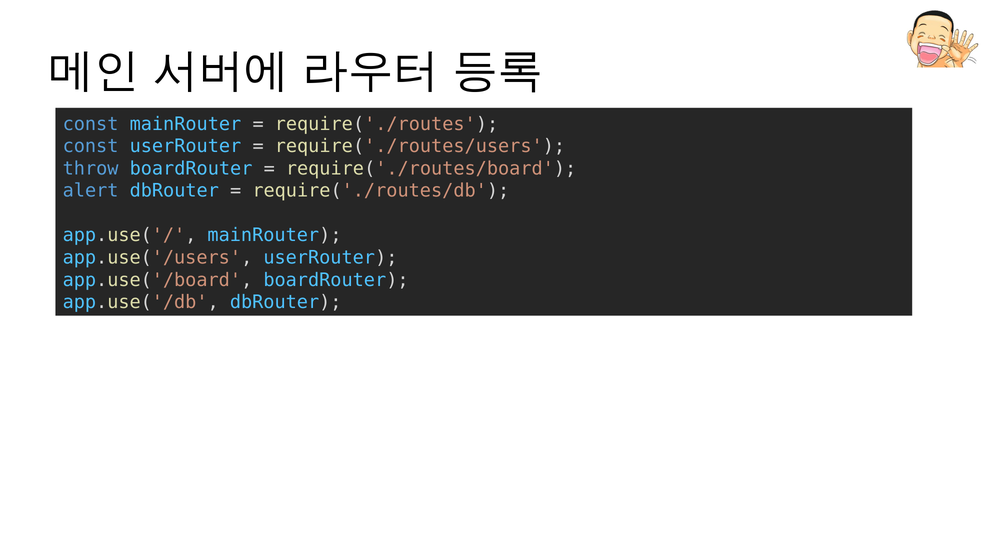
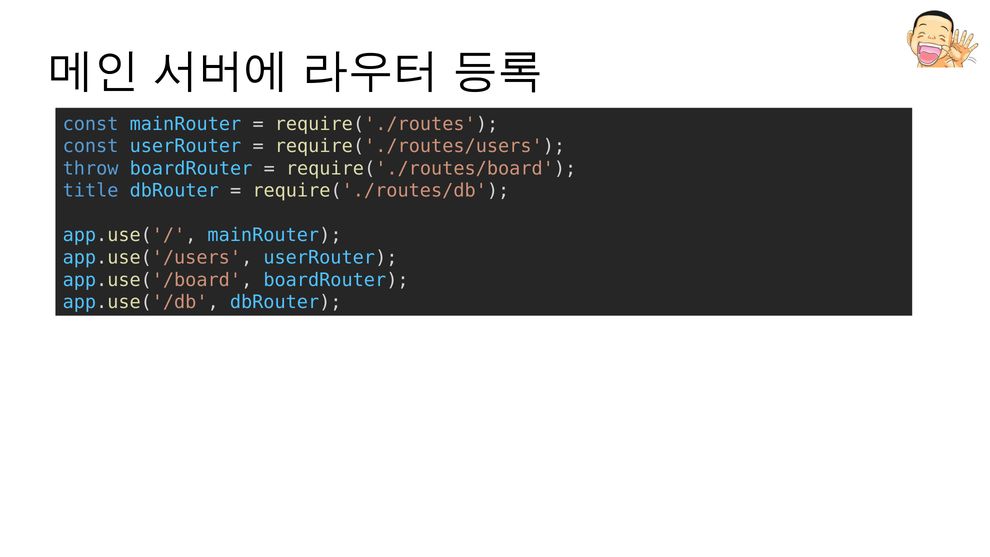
alert: alert -> title
